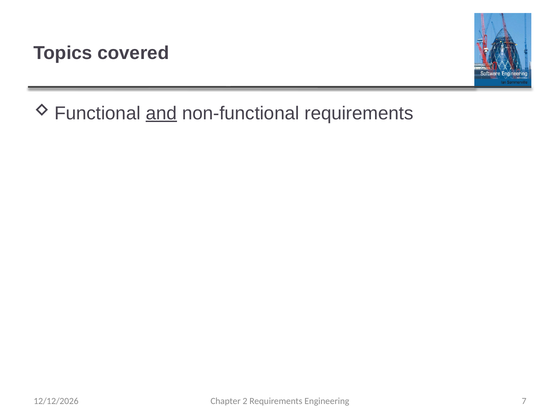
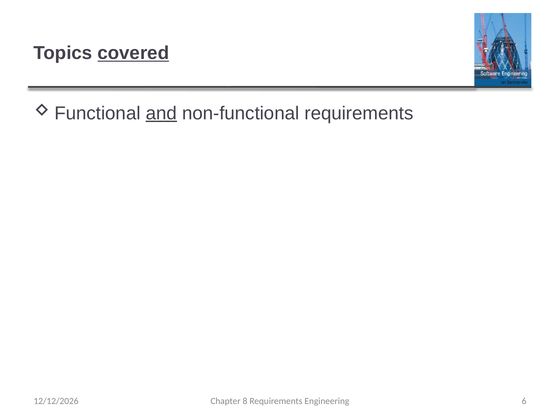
covered underline: none -> present
2: 2 -> 8
7: 7 -> 6
